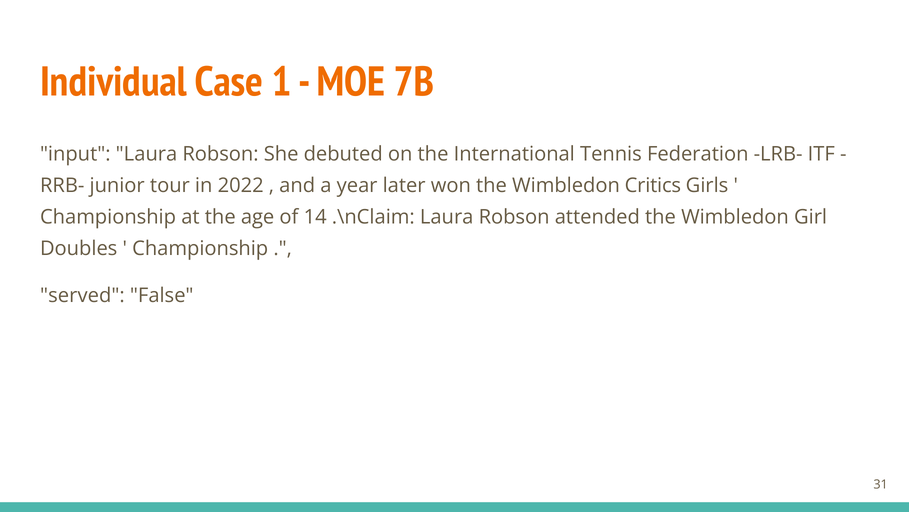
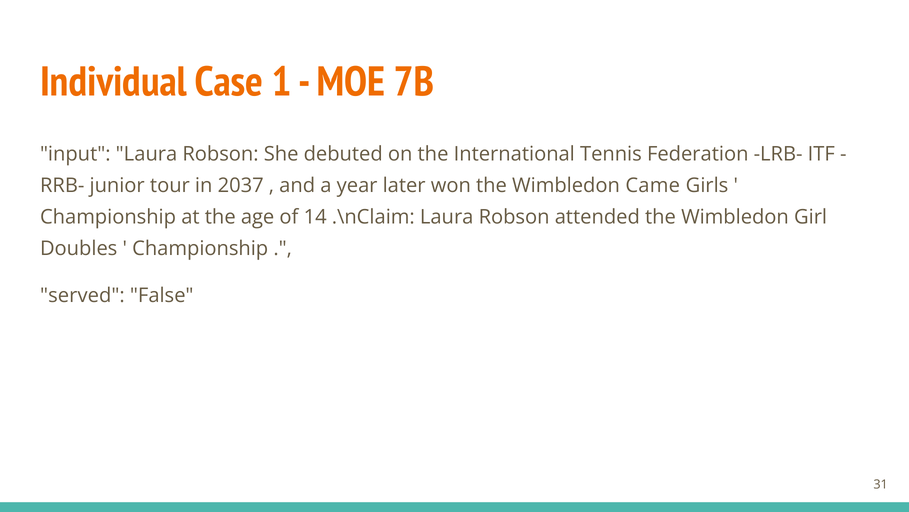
2022: 2022 -> 2037
Critics: Critics -> Came
